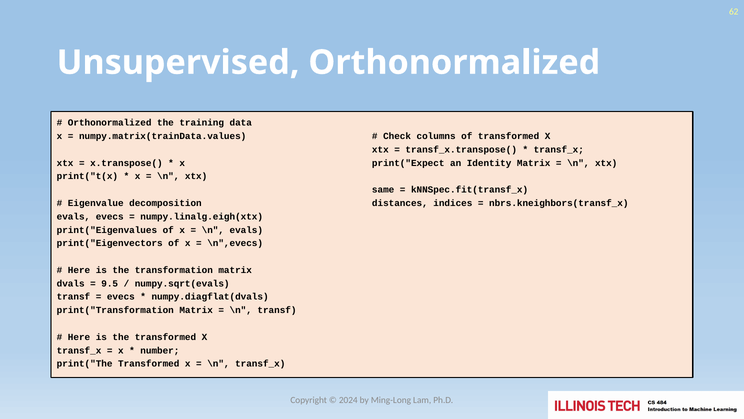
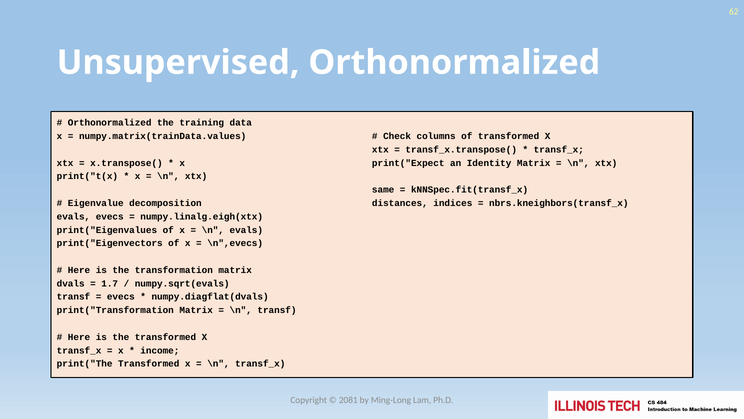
9.5: 9.5 -> 1.7
number: number -> income
2024: 2024 -> 2081
